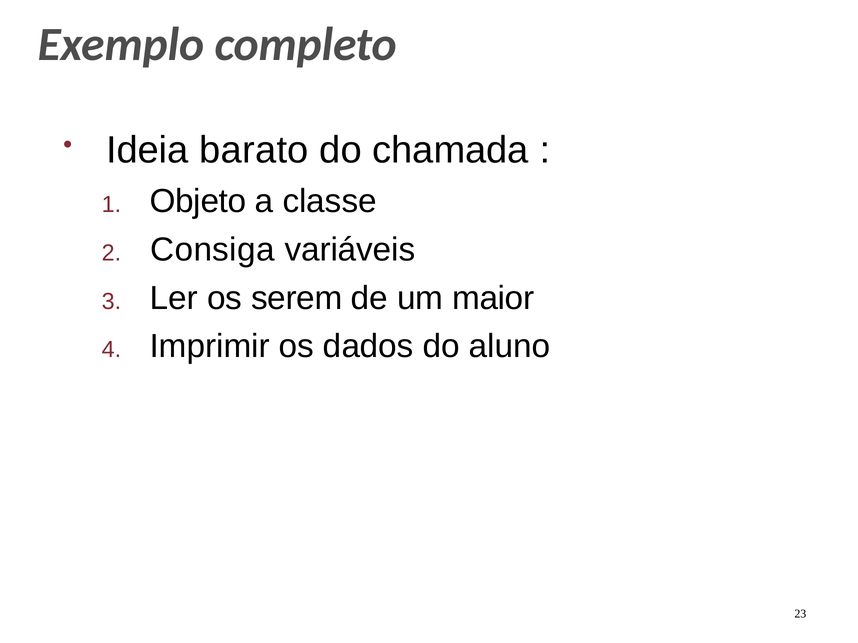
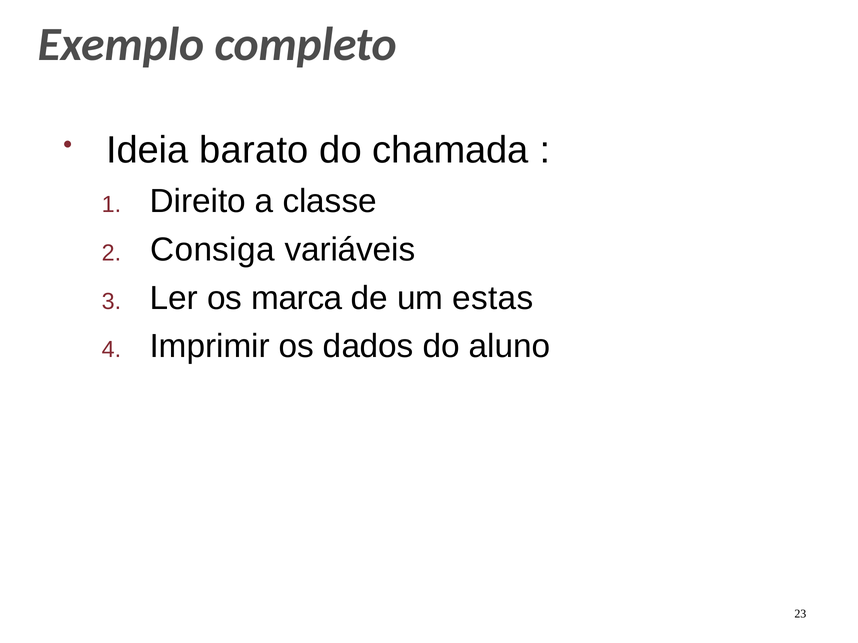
Objeto: Objeto -> Direito
serem: serem -> marca
maior: maior -> estas
